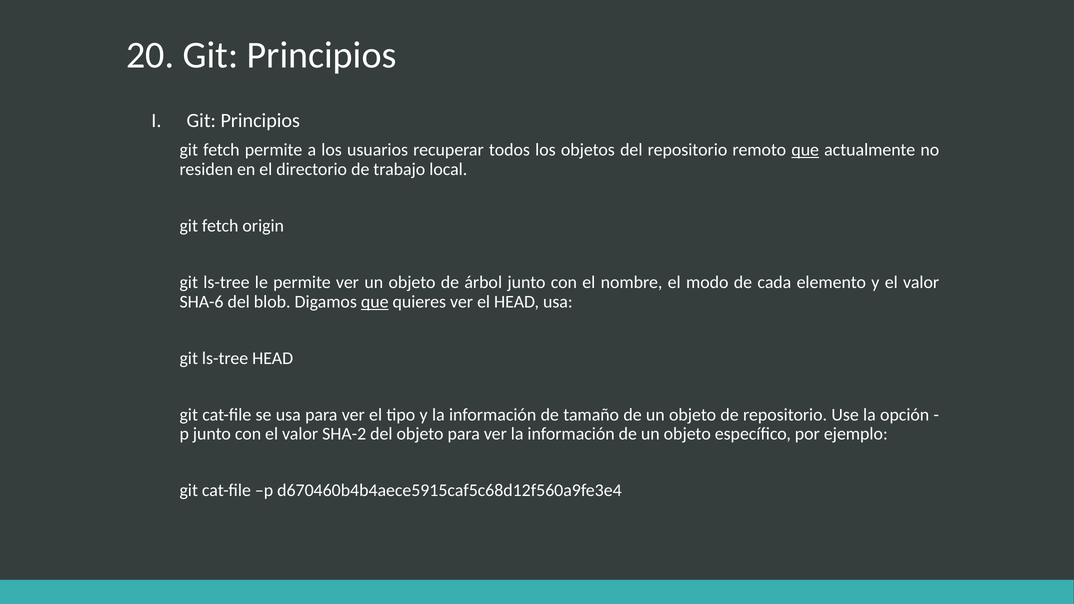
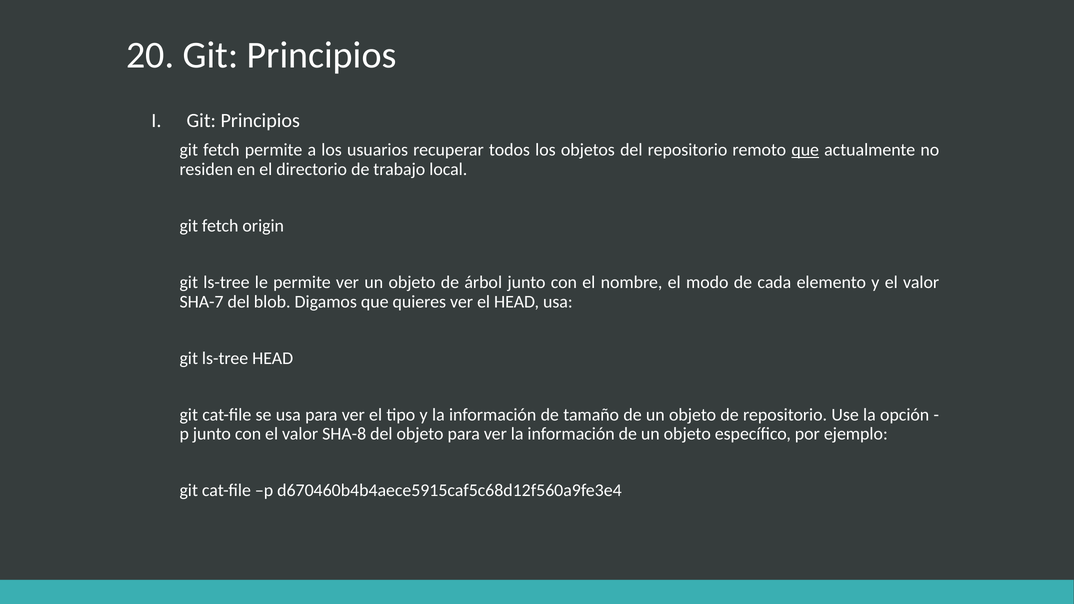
SHA-6: SHA-6 -> SHA-7
que at (375, 302) underline: present -> none
SHA-2: SHA-2 -> SHA-8
